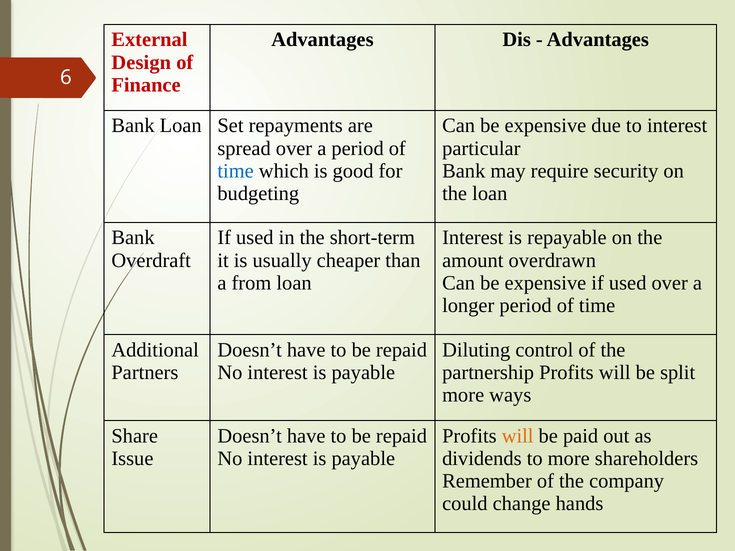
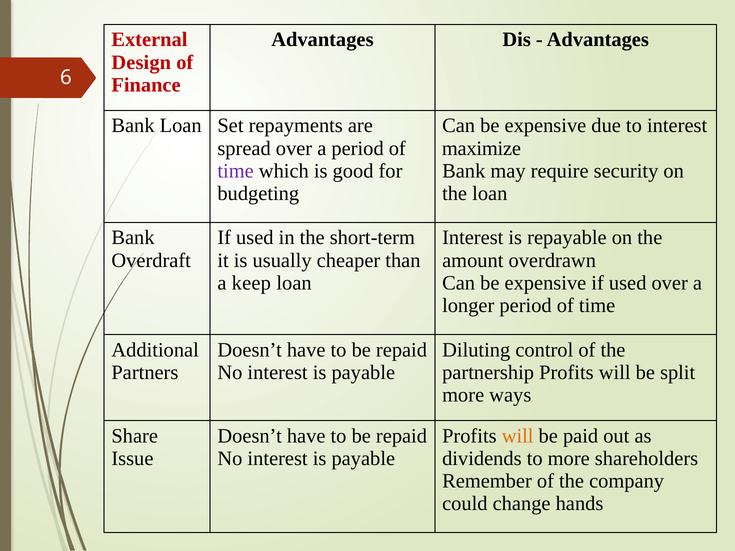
particular: particular -> maximize
time at (236, 171) colour: blue -> purple
from: from -> keep
